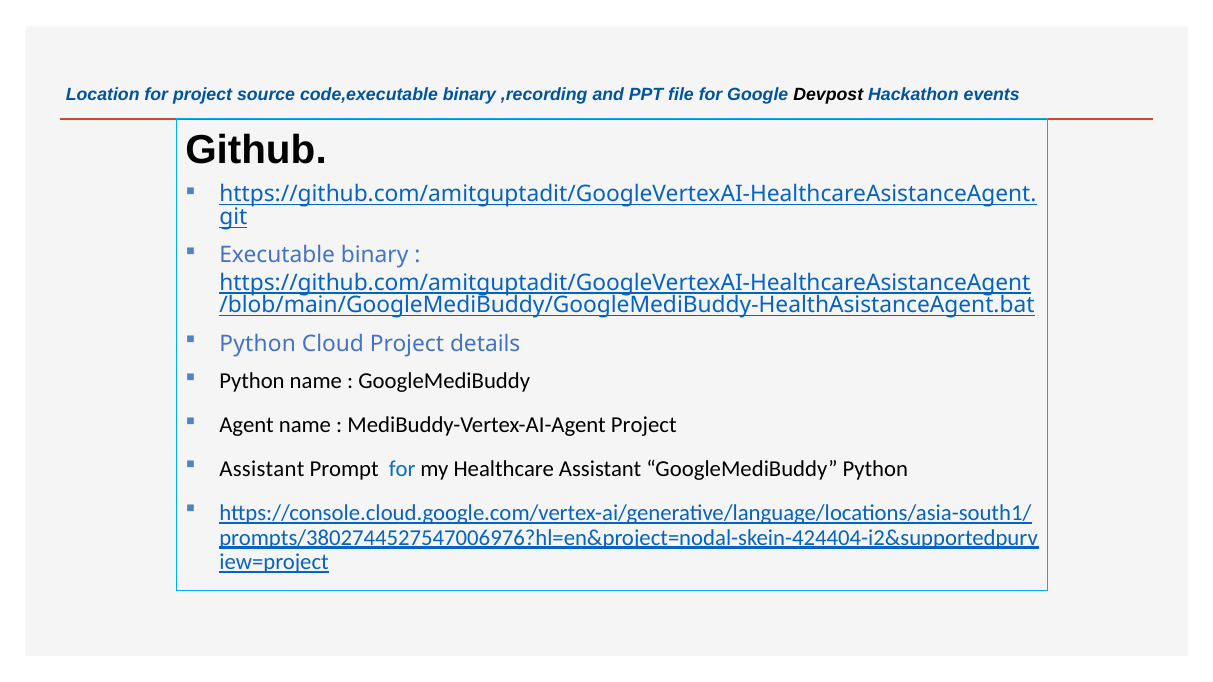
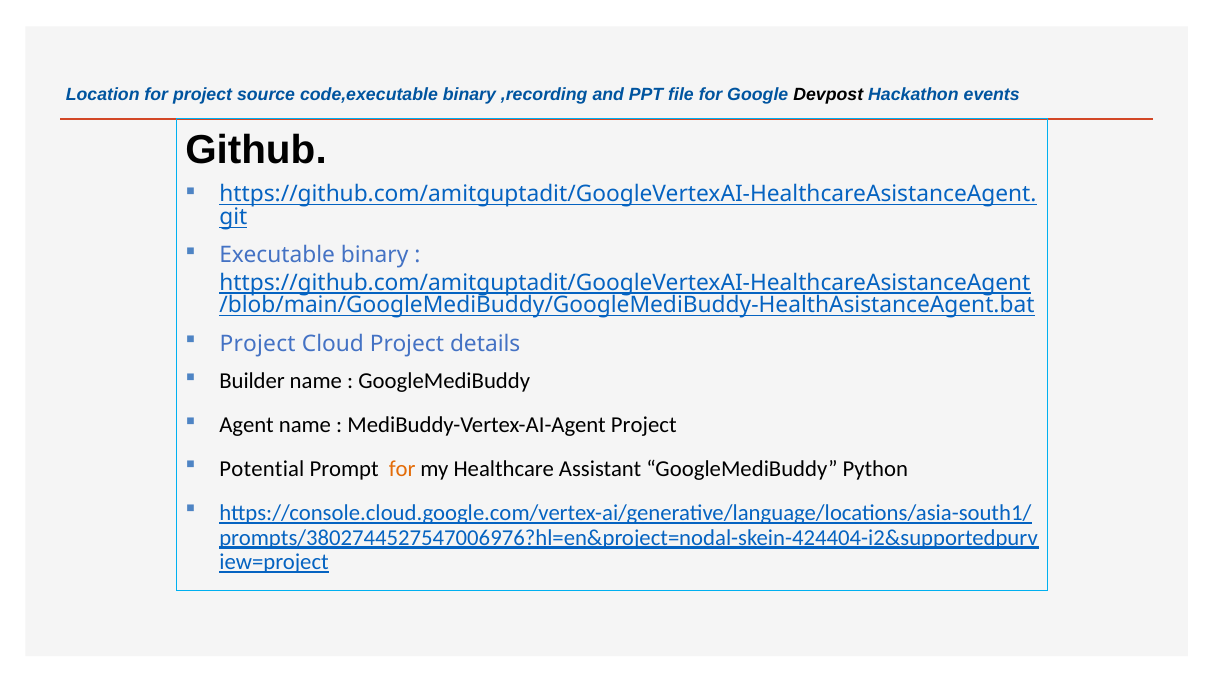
Python at (258, 344): Python -> Project
Python at (252, 382): Python -> Builder
Assistant at (262, 469): Assistant -> Potential
for at (402, 469) colour: blue -> orange
